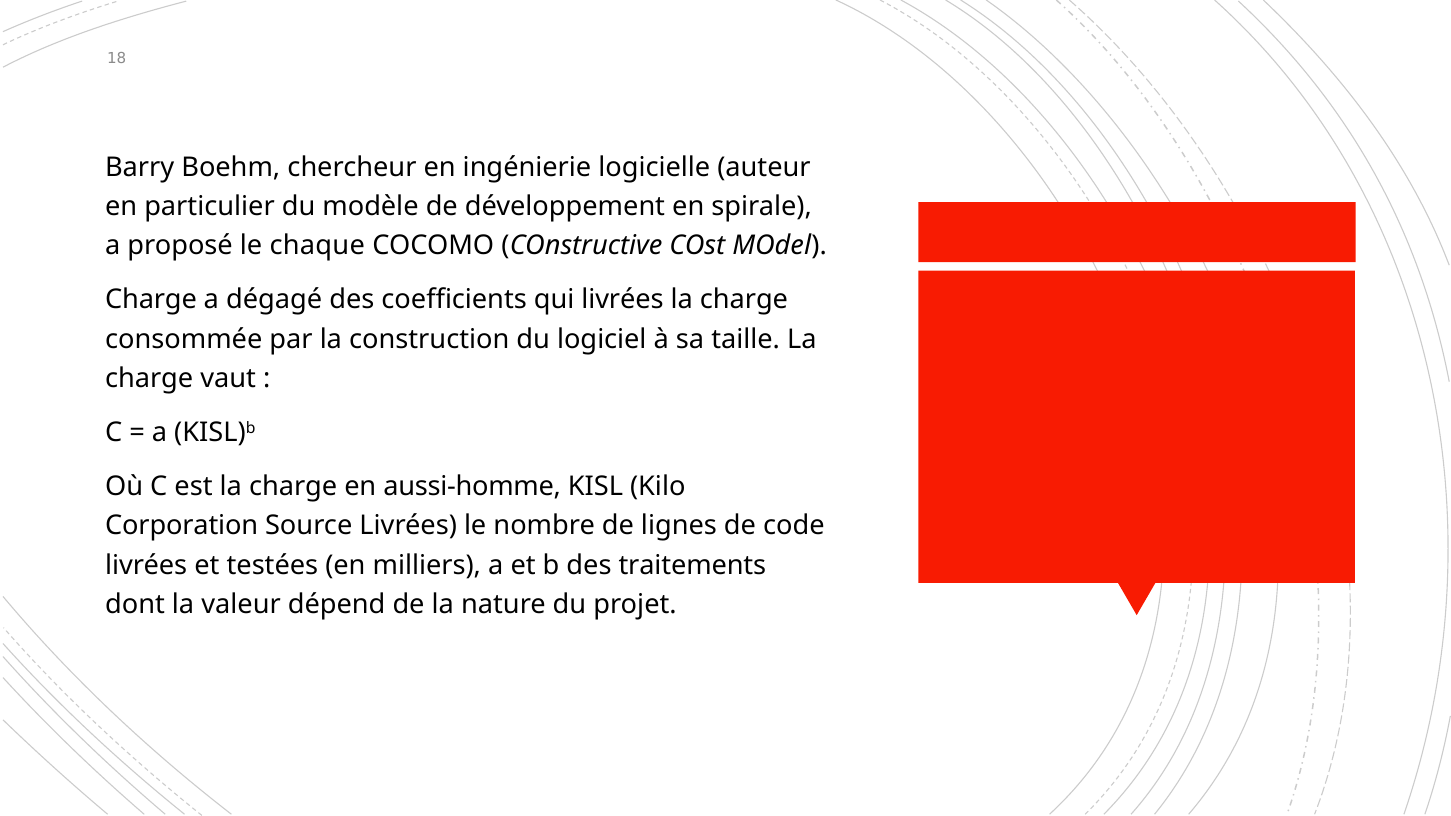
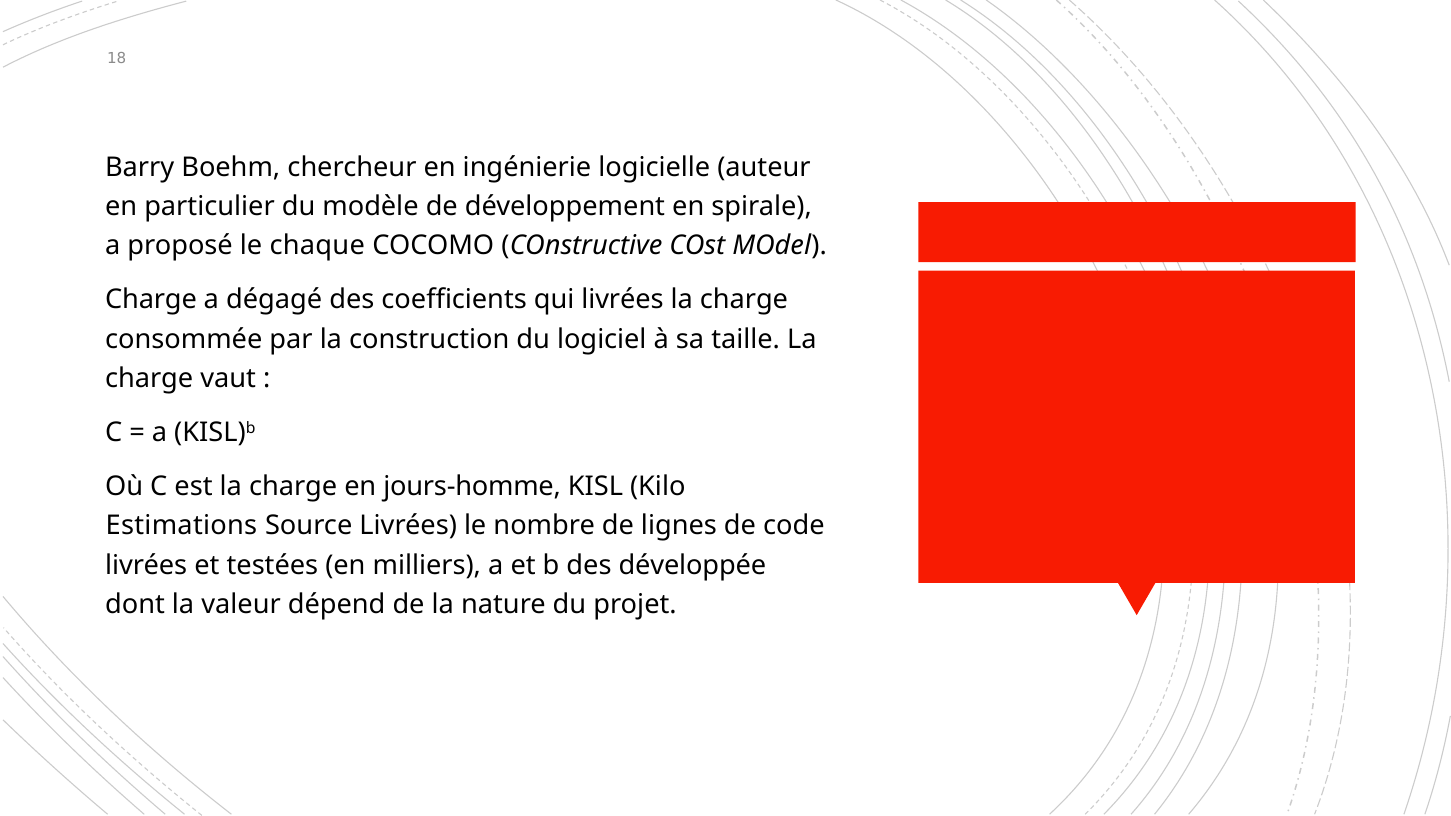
aussi-homme: aussi-homme -> jours-homme
Corporation: Corporation -> Estimations
traitements: traitements -> développée
